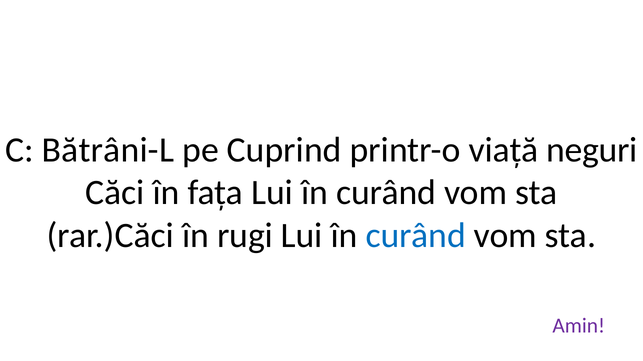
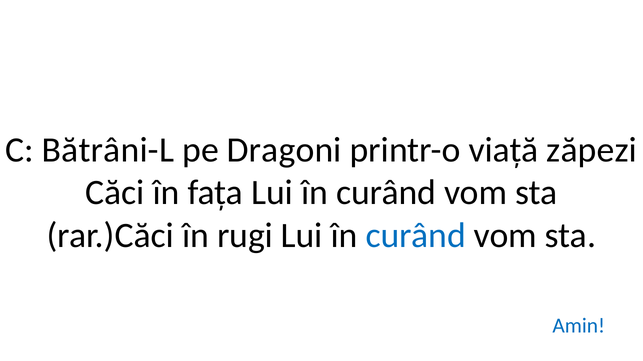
Cuprind: Cuprind -> Dragoni
neguri: neguri -> zăpezi
Amin colour: purple -> blue
